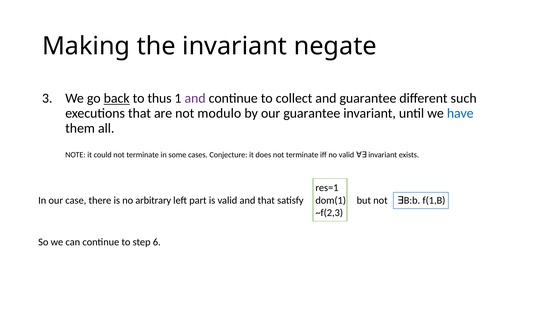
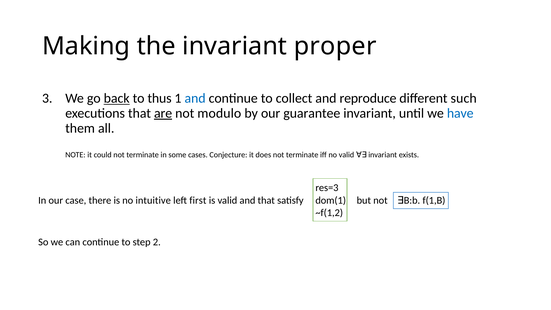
negate: negate -> proper
and at (195, 98) colour: purple -> blue
and guarantee: guarantee -> reproduce
are underline: none -> present
res=1: res=1 -> res=3
arbitrary: arbitrary -> intuitive
part: part -> first
~f(2,3: ~f(2,3 -> ~f(1,2
6: 6 -> 2
